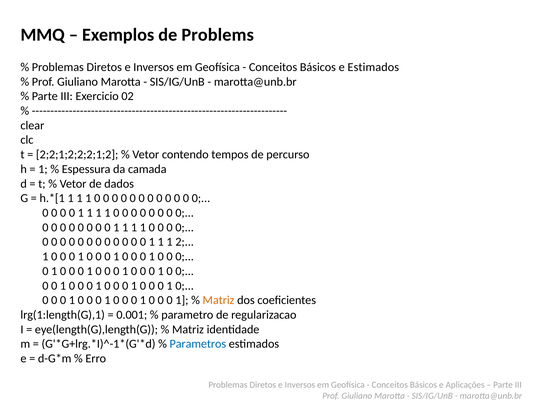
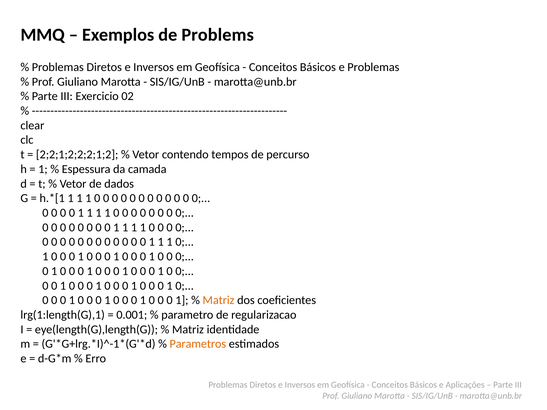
e Estimados: Estimados -> Problemas
2 at (185, 242): 2 -> 0
Parametros colour: blue -> orange
